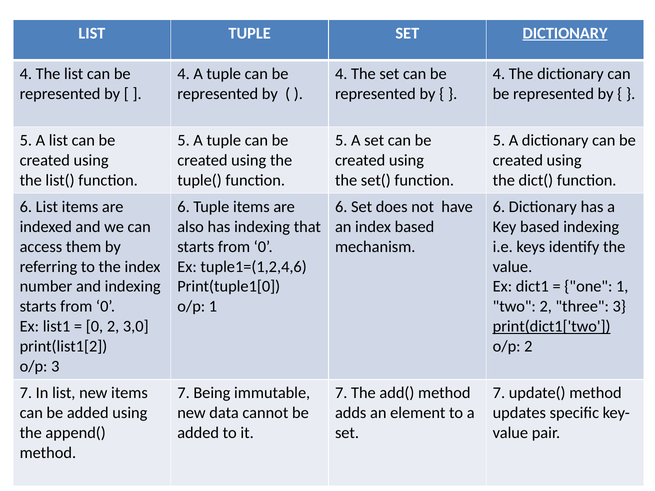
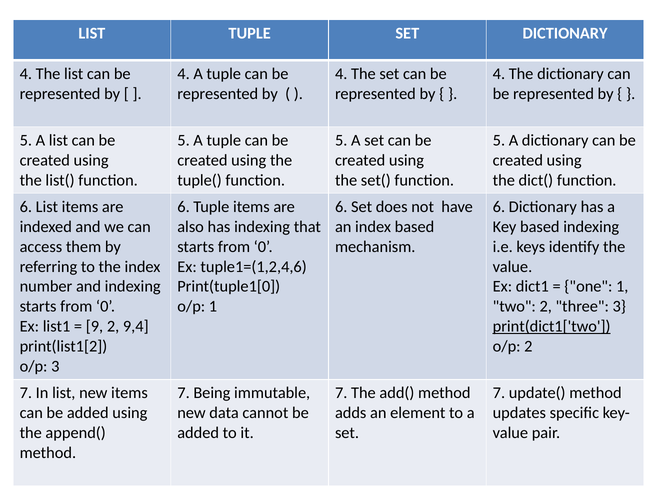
DICTIONARY at (565, 33) underline: present -> none
0 at (94, 327): 0 -> 9
3,0: 3,0 -> 9,4
